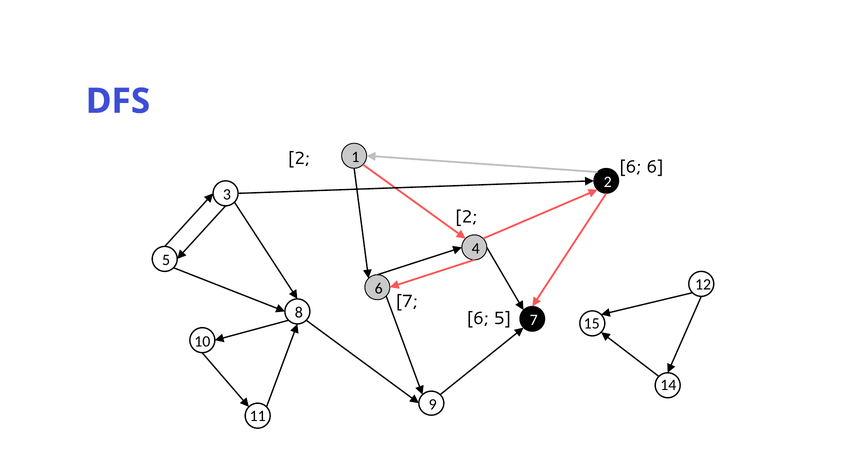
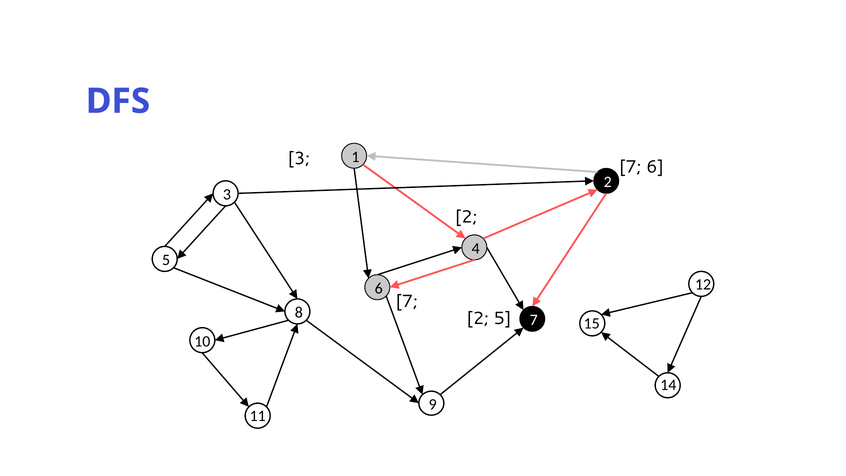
2 at (299, 158): 2 -> 3
6 at (630, 167): 6 -> 7
6 at (478, 318): 6 -> 2
